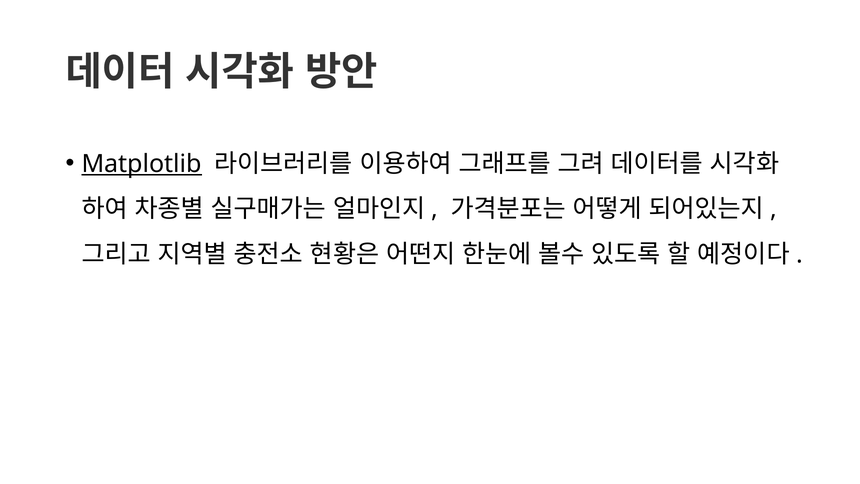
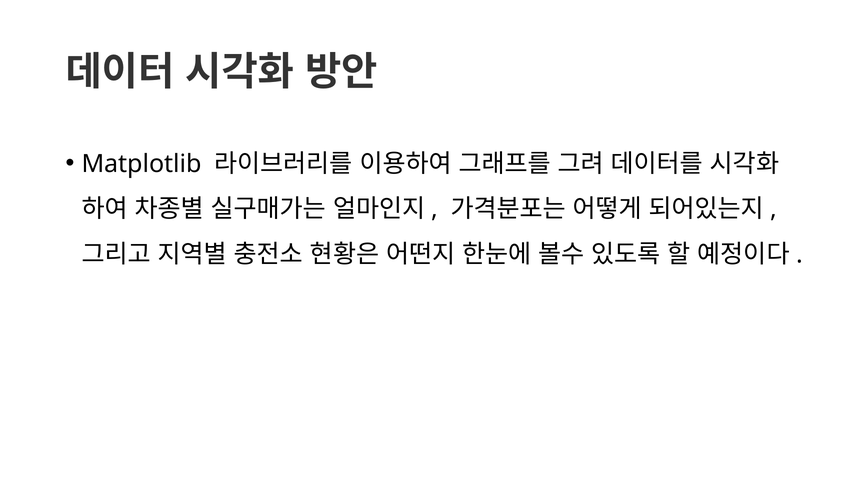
Matplotlib underline: present -> none
